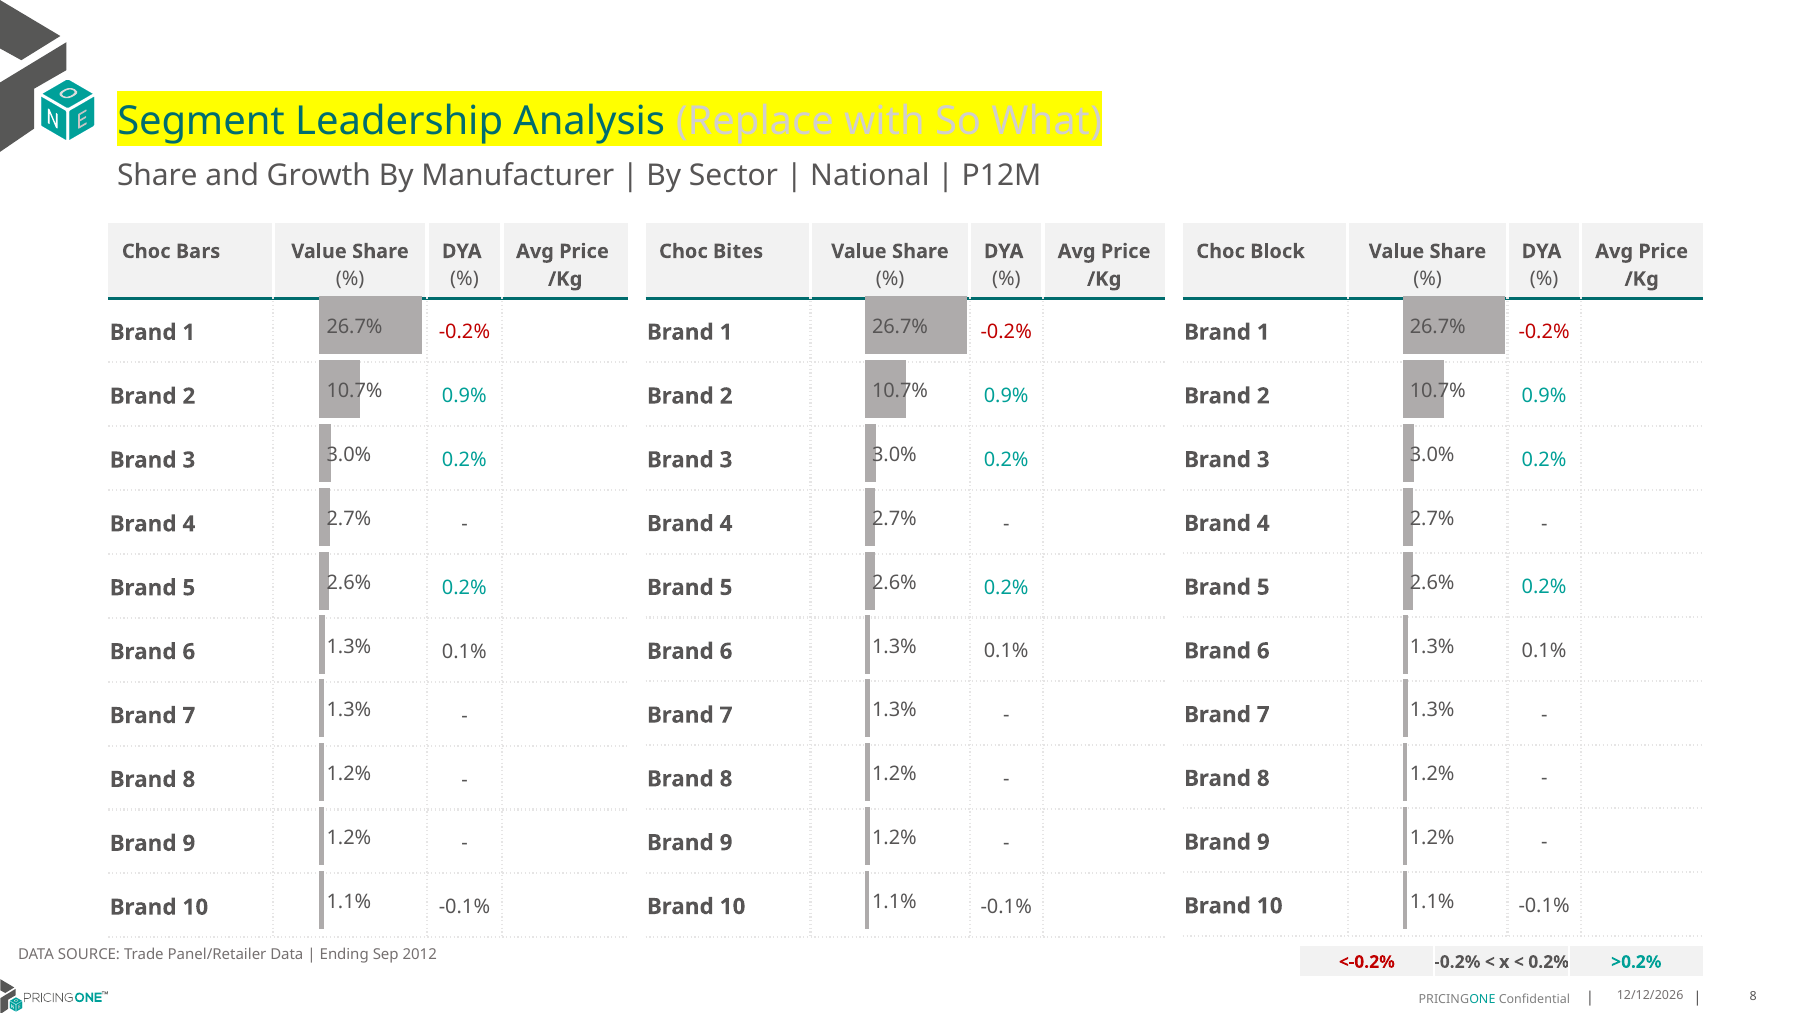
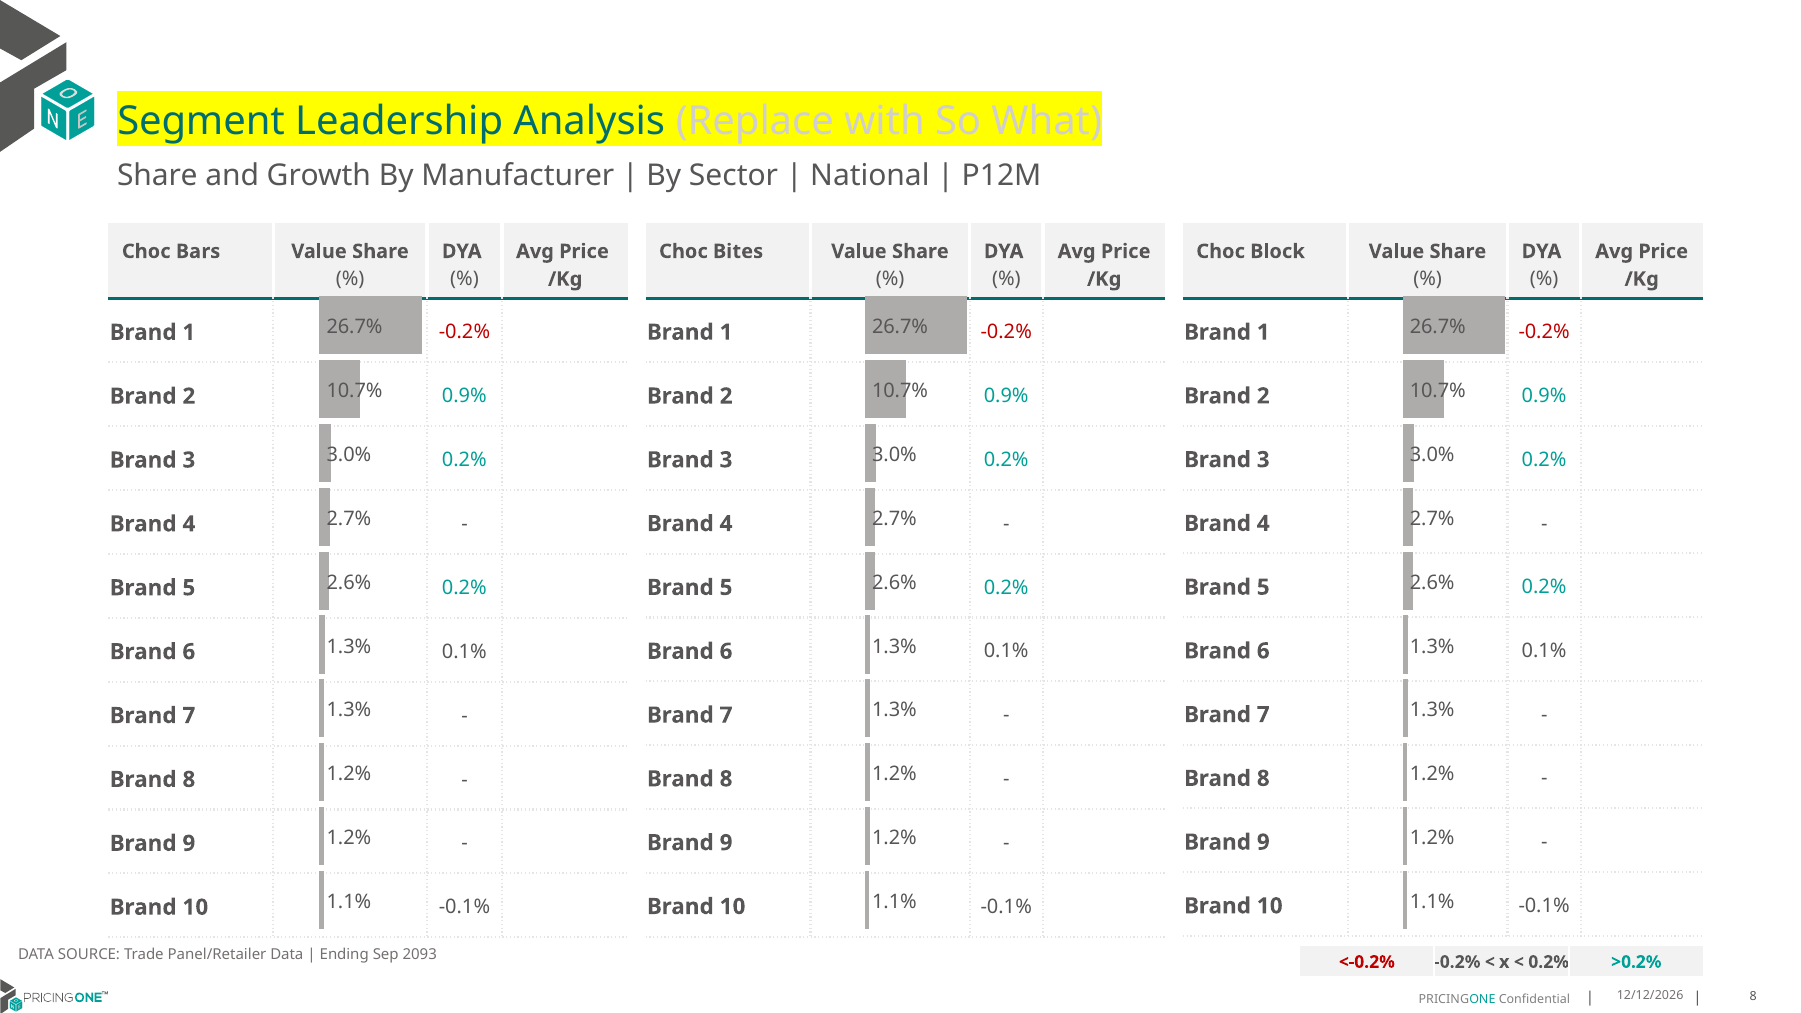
2012: 2012 -> 2093
